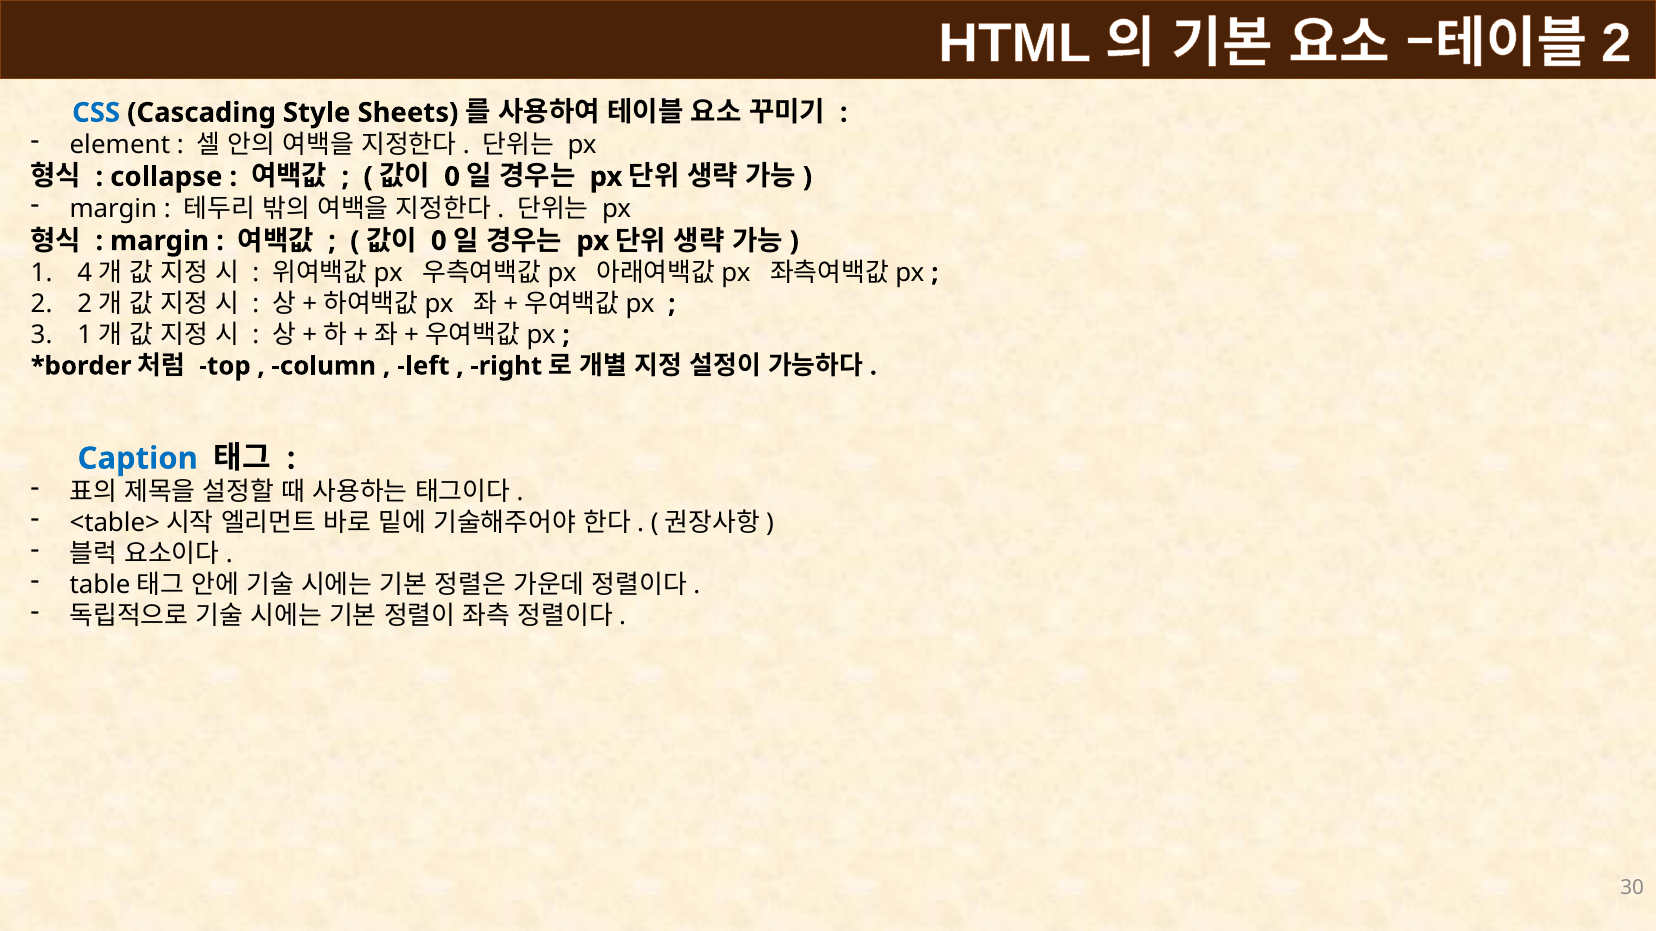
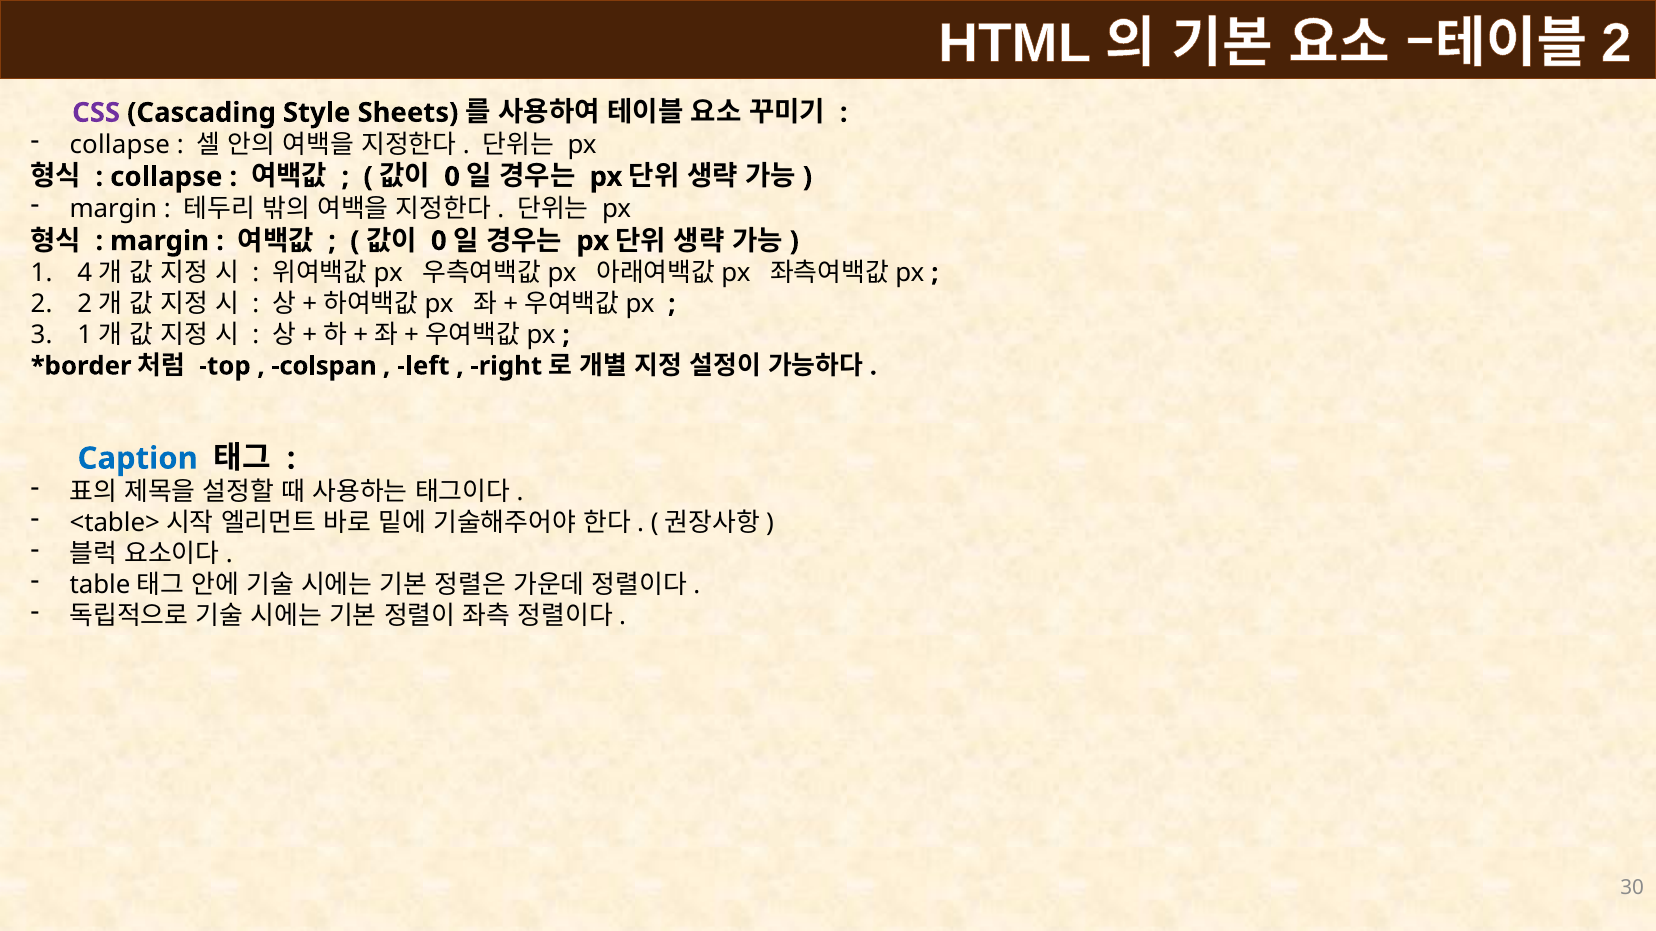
CSS colour: blue -> purple
element at (120, 145): element -> collapse
column: column -> colspan
